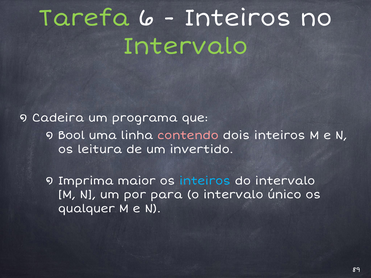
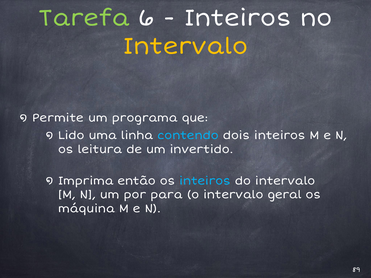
Intervalo at (185, 46) colour: light green -> yellow
Cadeira: Cadeira -> Permite
Bool: Bool -> Lido
contendo colour: pink -> light blue
maior: maior -> então
único: único -> geral
qualquer: qualquer -> máquina
